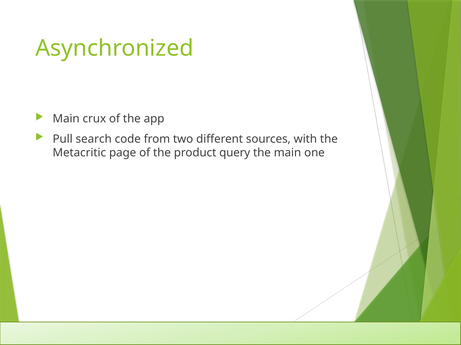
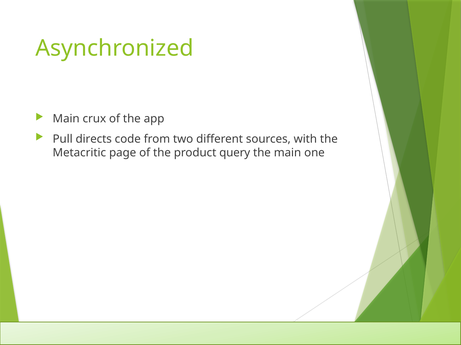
search: search -> directs
